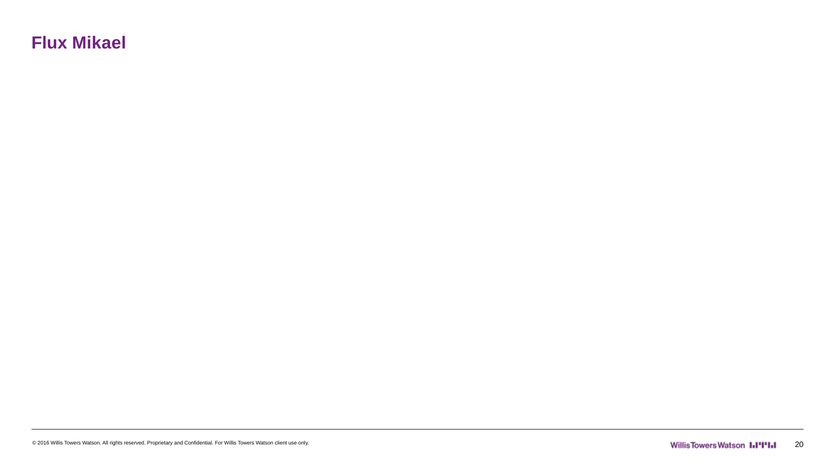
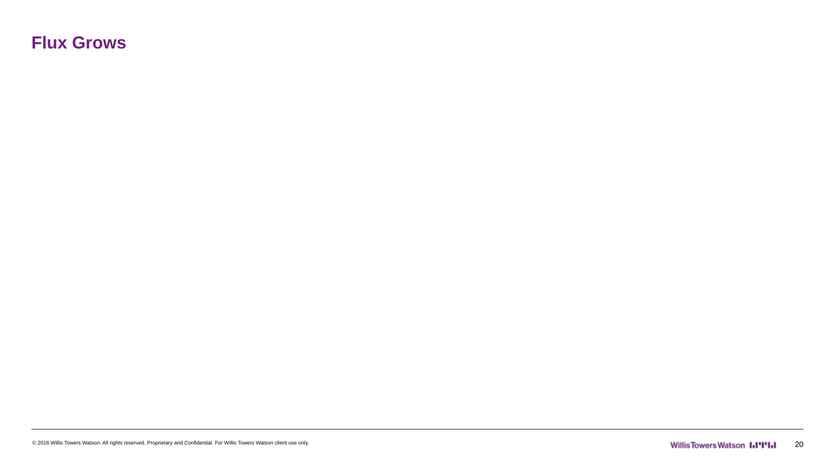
Mikael: Mikael -> Grows
